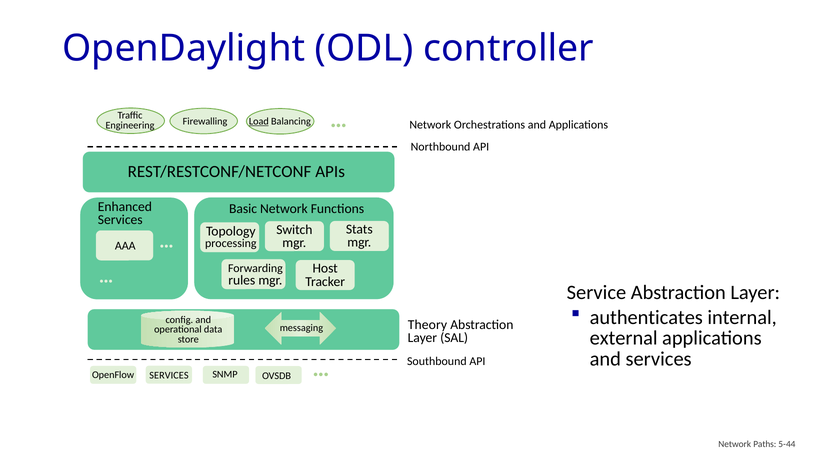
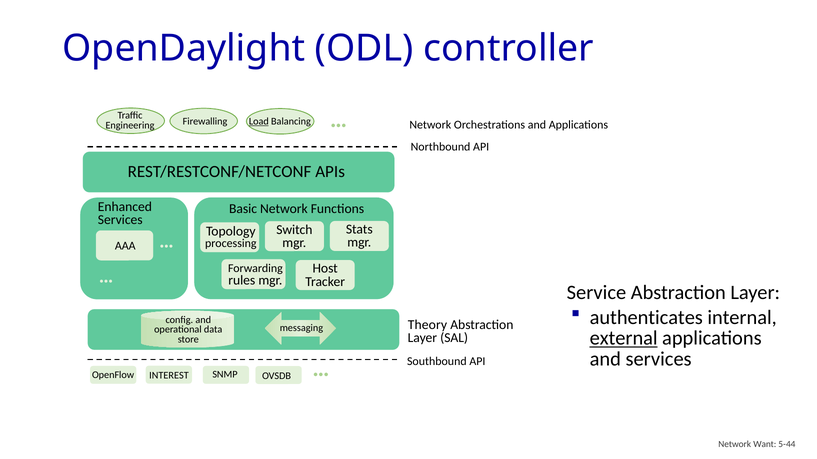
external underline: none -> present
OpenFlow SERVICES: SERVICES -> INTEREST
Paths: Paths -> Want
